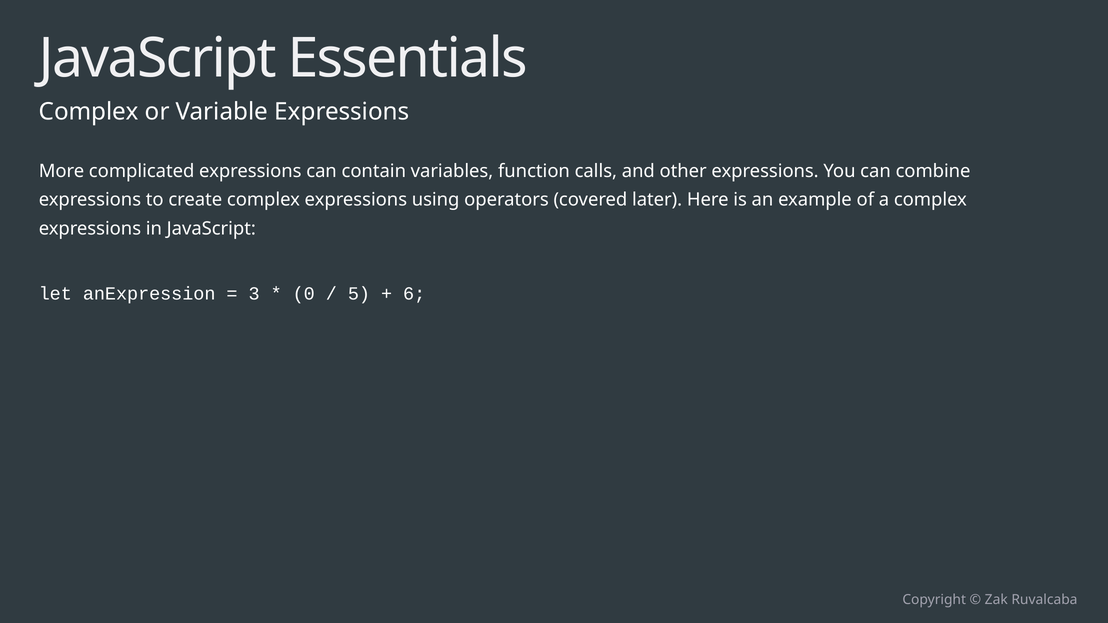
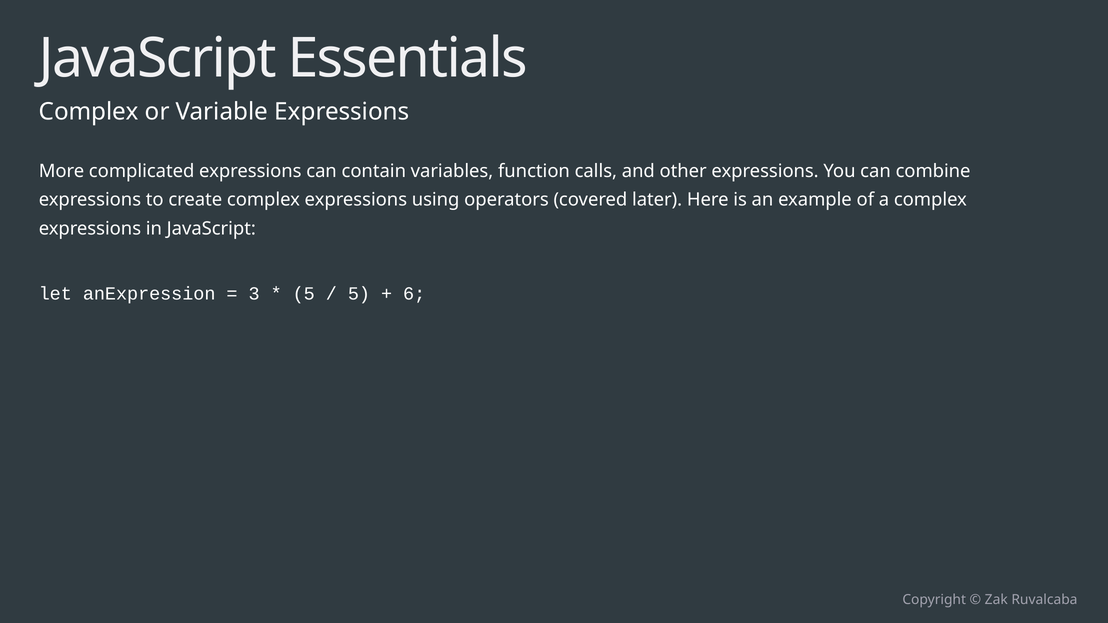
0 at (304, 294): 0 -> 5
